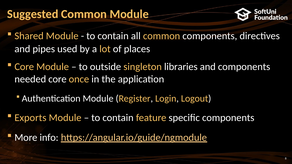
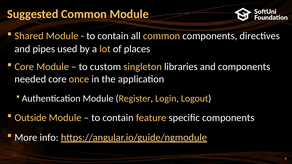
outside: outside -> custom
Exports: Exports -> Outside
